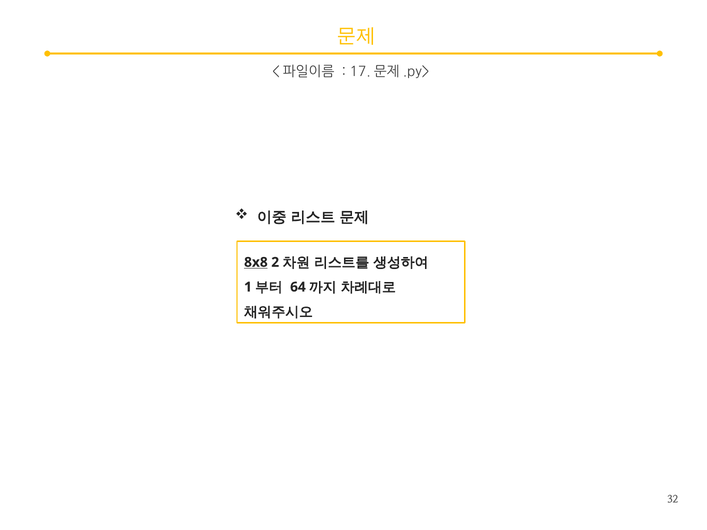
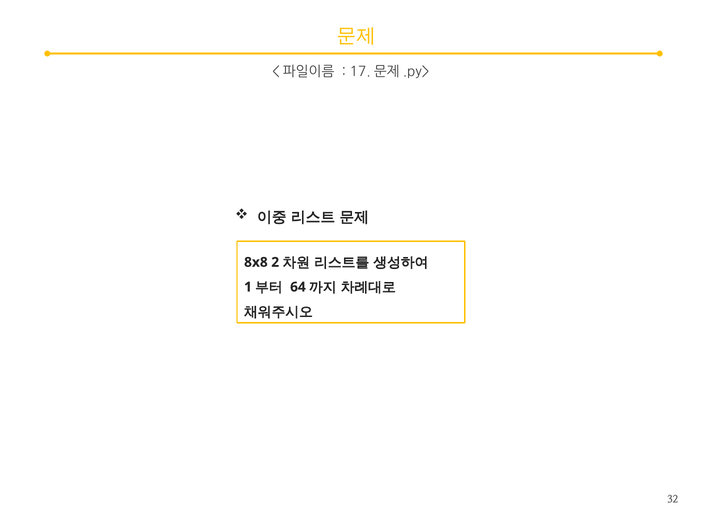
8x8 underline: present -> none
